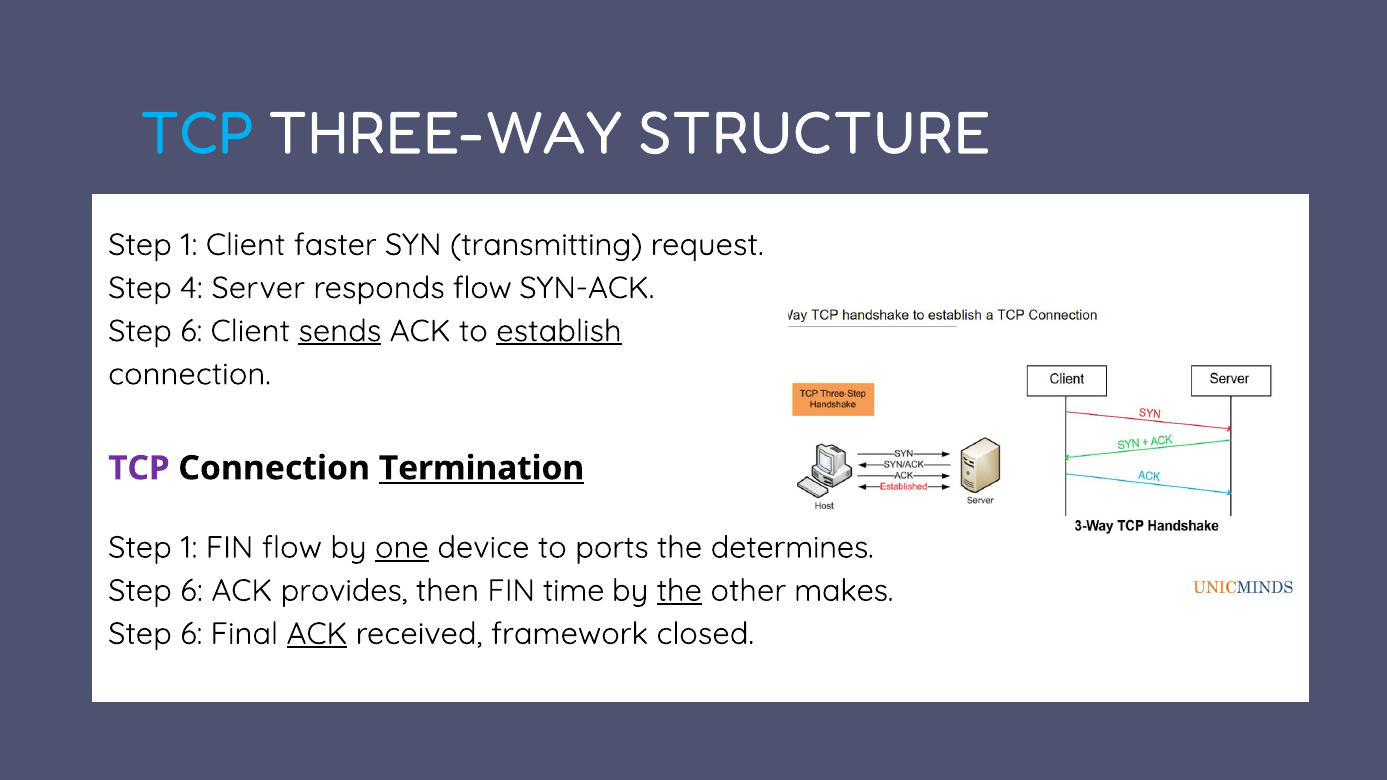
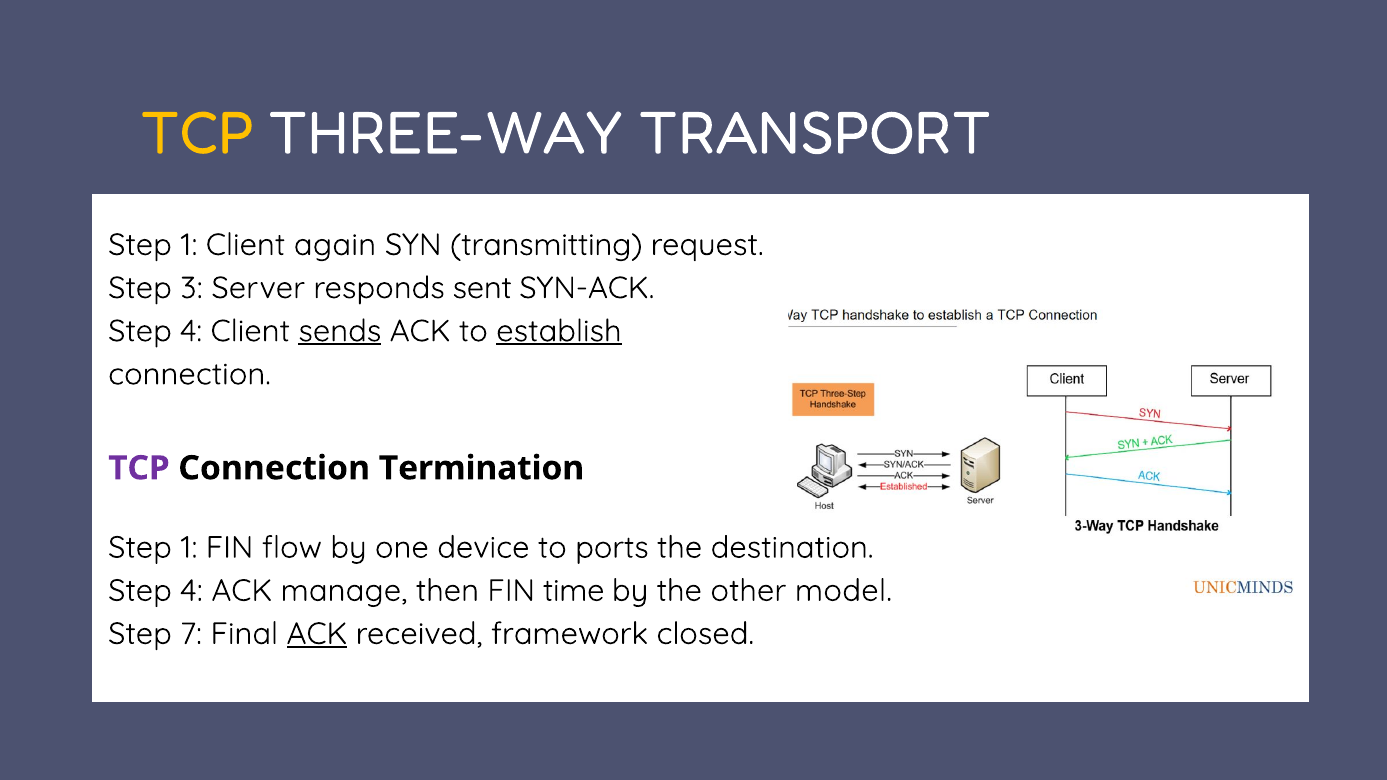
TCP at (197, 133) colour: light blue -> yellow
STRUCTURE: STRUCTURE -> TRANSPORT
faster: faster -> again
4: 4 -> 3
responds flow: flow -> sent
6 at (191, 331): 6 -> 4
Termination underline: present -> none
one underline: present -> none
determines: determines -> destination
6 at (191, 591): 6 -> 4
provides: provides -> manage
the at (679, 591) underline: present -> none
makes: makes -> model
6 at (191, 634): 6 -> 7
